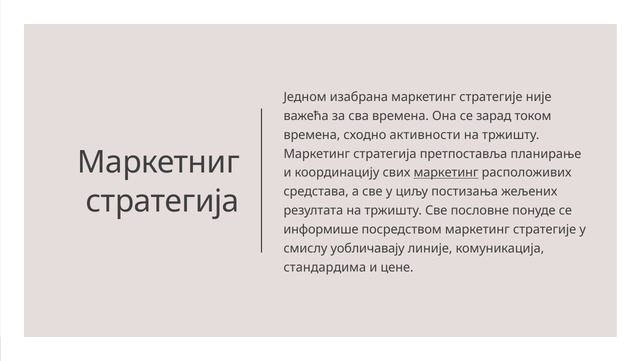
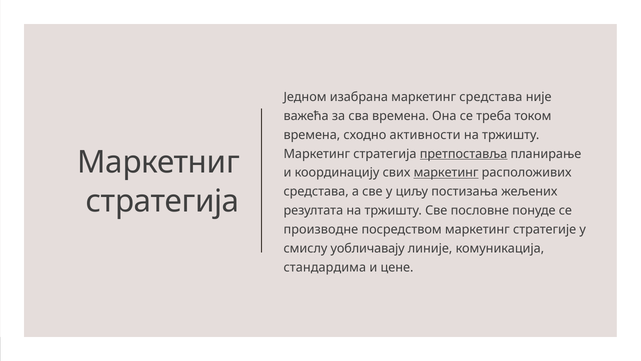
изабрана маркетинг стратегије: стратегије -> средстава
зарад: зарад -> треба
претпоставља underline: none -> present
информише: информише -> производне
